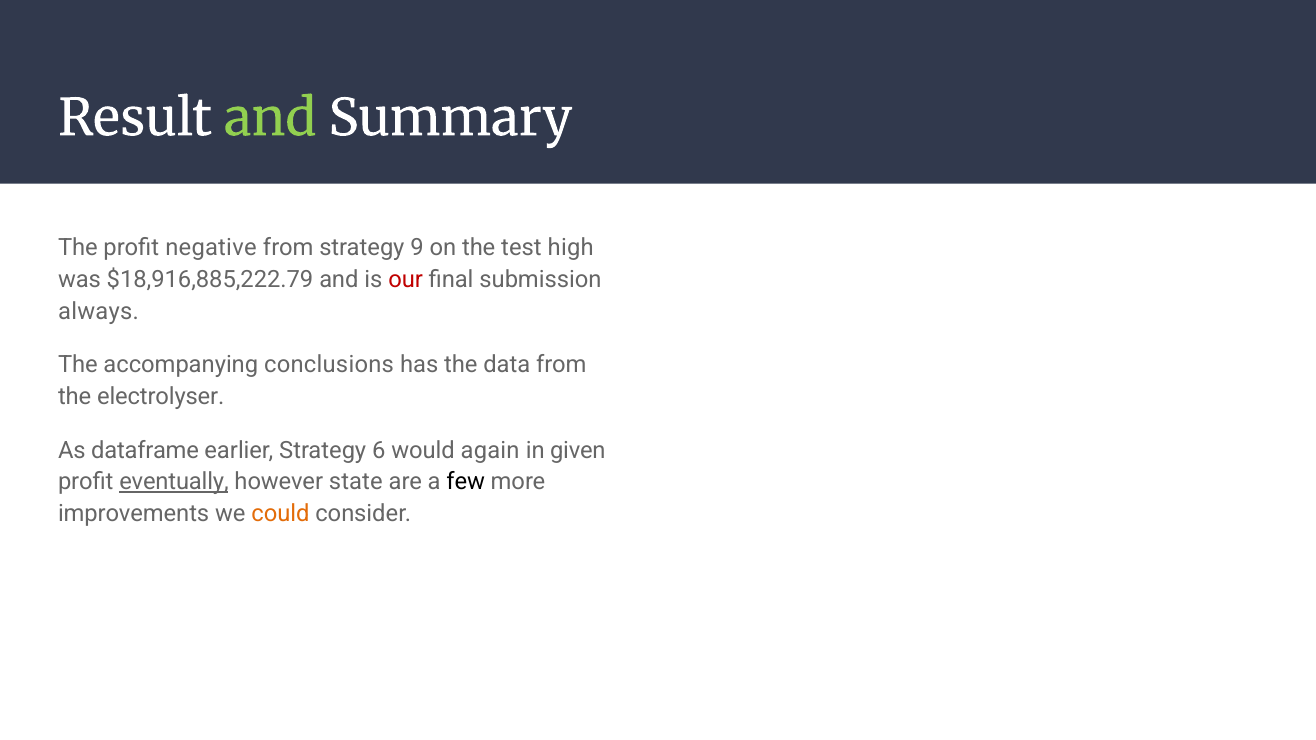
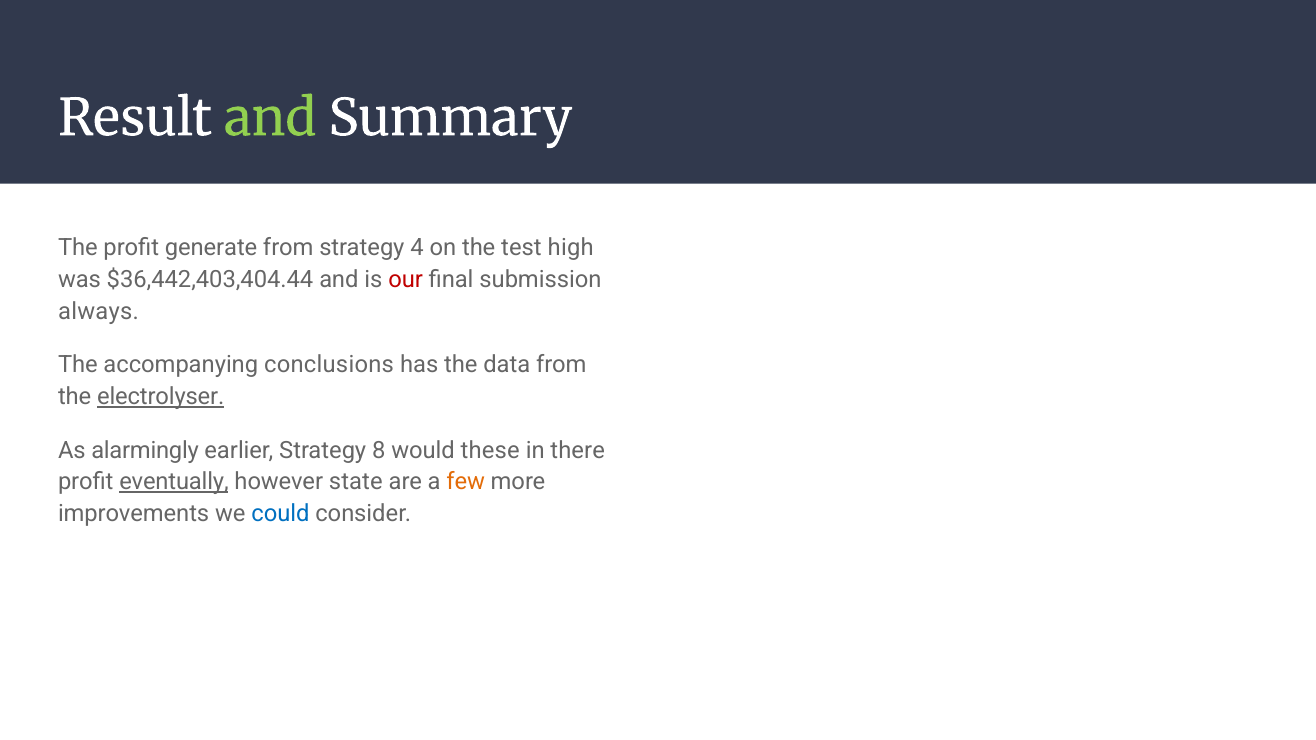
negative: negative -> generate
9: 9 -> 4
$18,916,885,222.79: $18,916,885,222.79 -> $36,442,403,404.44
electrolyser underline: none -> present
dataframe: dataframe -> alarmingly
6: 6 -> 8
again: again -> these
given: given -> there
few colour: black -> orange
could colour: orange -> blue
